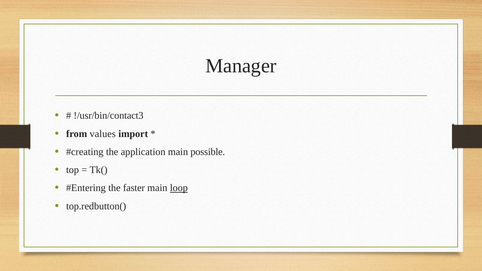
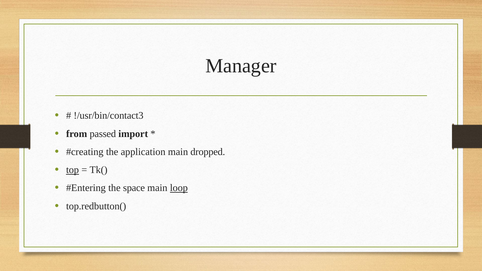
values: values -> passed
possible: possible -> dropped
top underline: none -> present
faster: faster -> space
